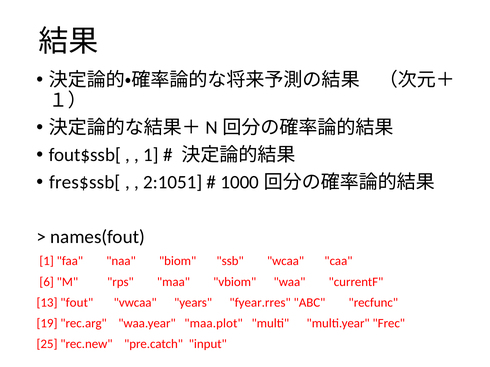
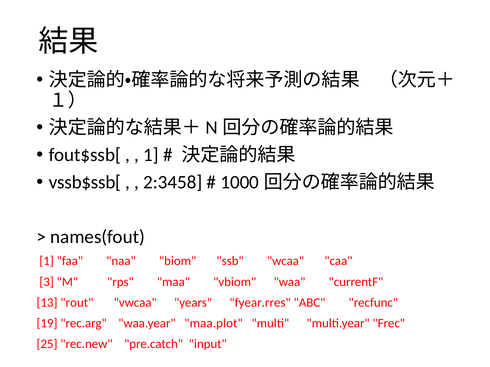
fres$ssb[: fres$ssb[ -> vssb$ssb[
2:1051: 2:1051 -> 2:3458
6: 6 -> 3
fout: fout -> rout
